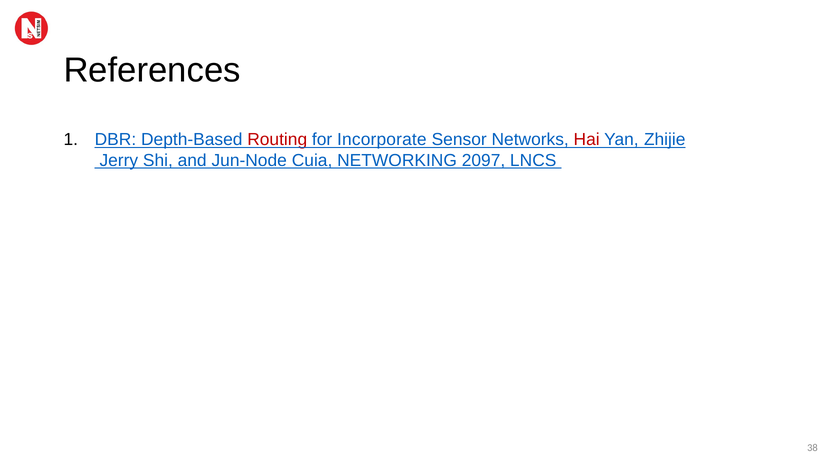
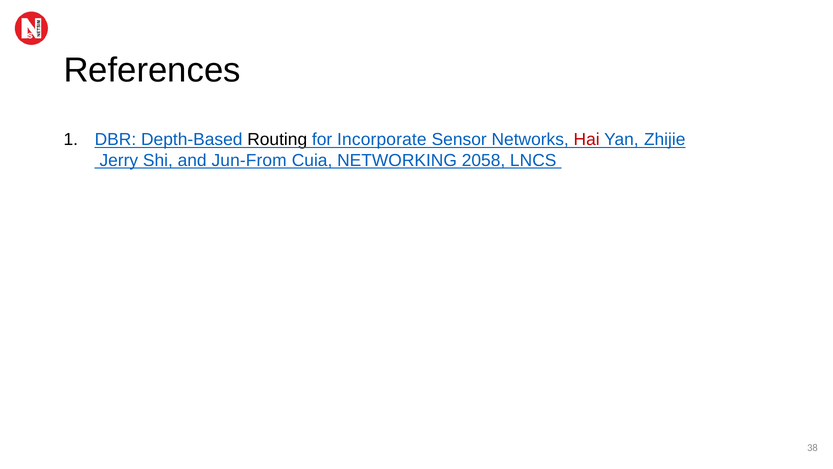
Routing colour: red -> black
Jun-Node: Jun-Node -> Jun-From
2097: 2097 -> 2058
